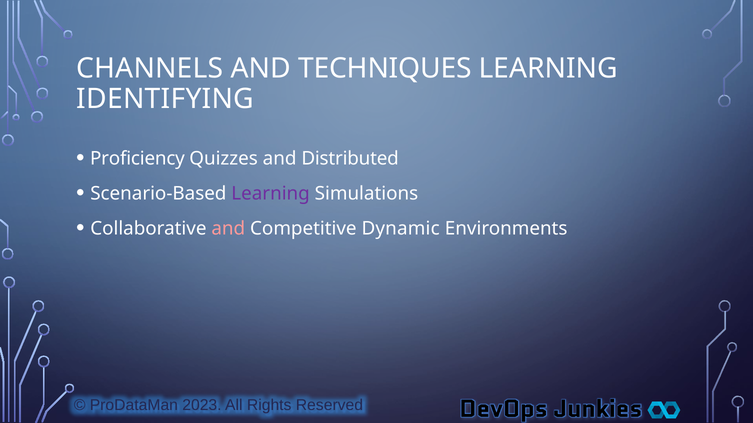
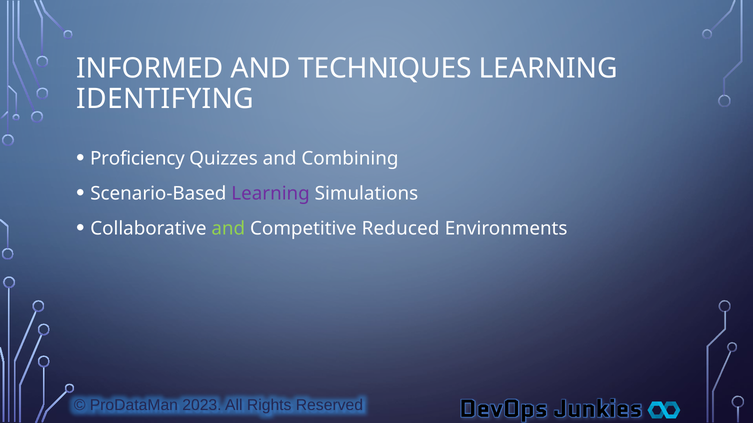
CHANNELS: CHANNELS -> INFORMED
Distributed: Distributed -> Combining
and at (228, 229) colour: pink -> light green
Dynamic: Dynamic -> Reduced
